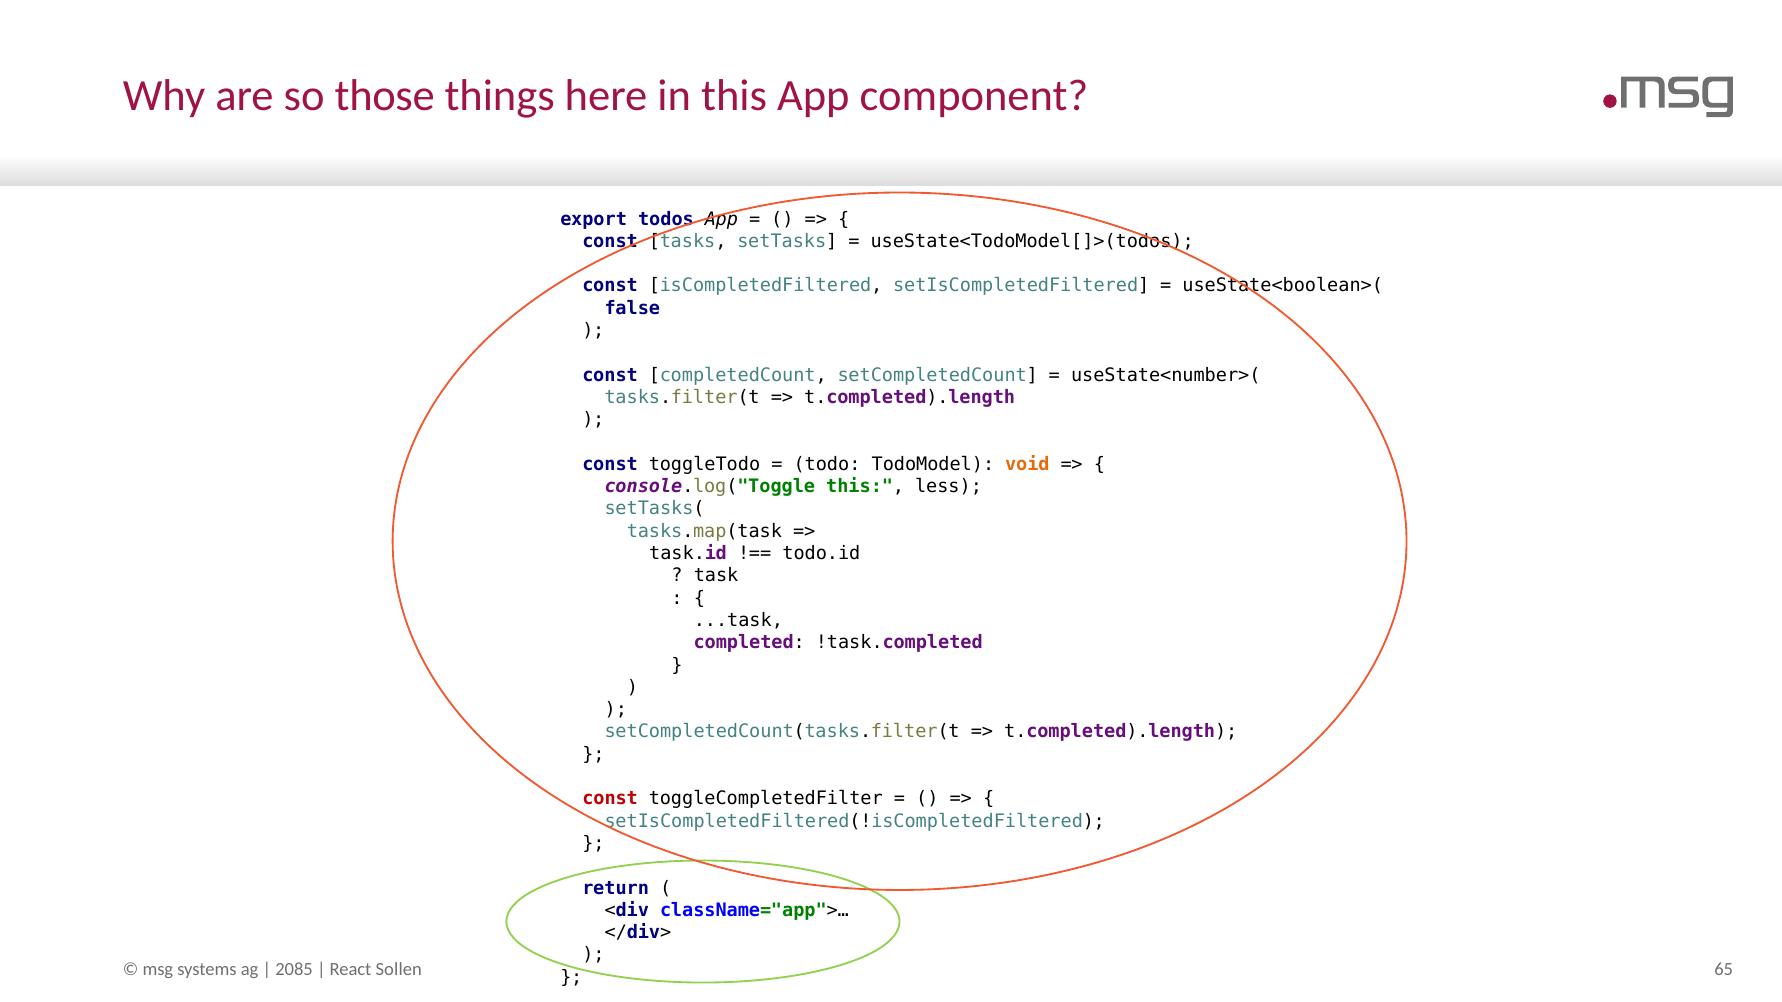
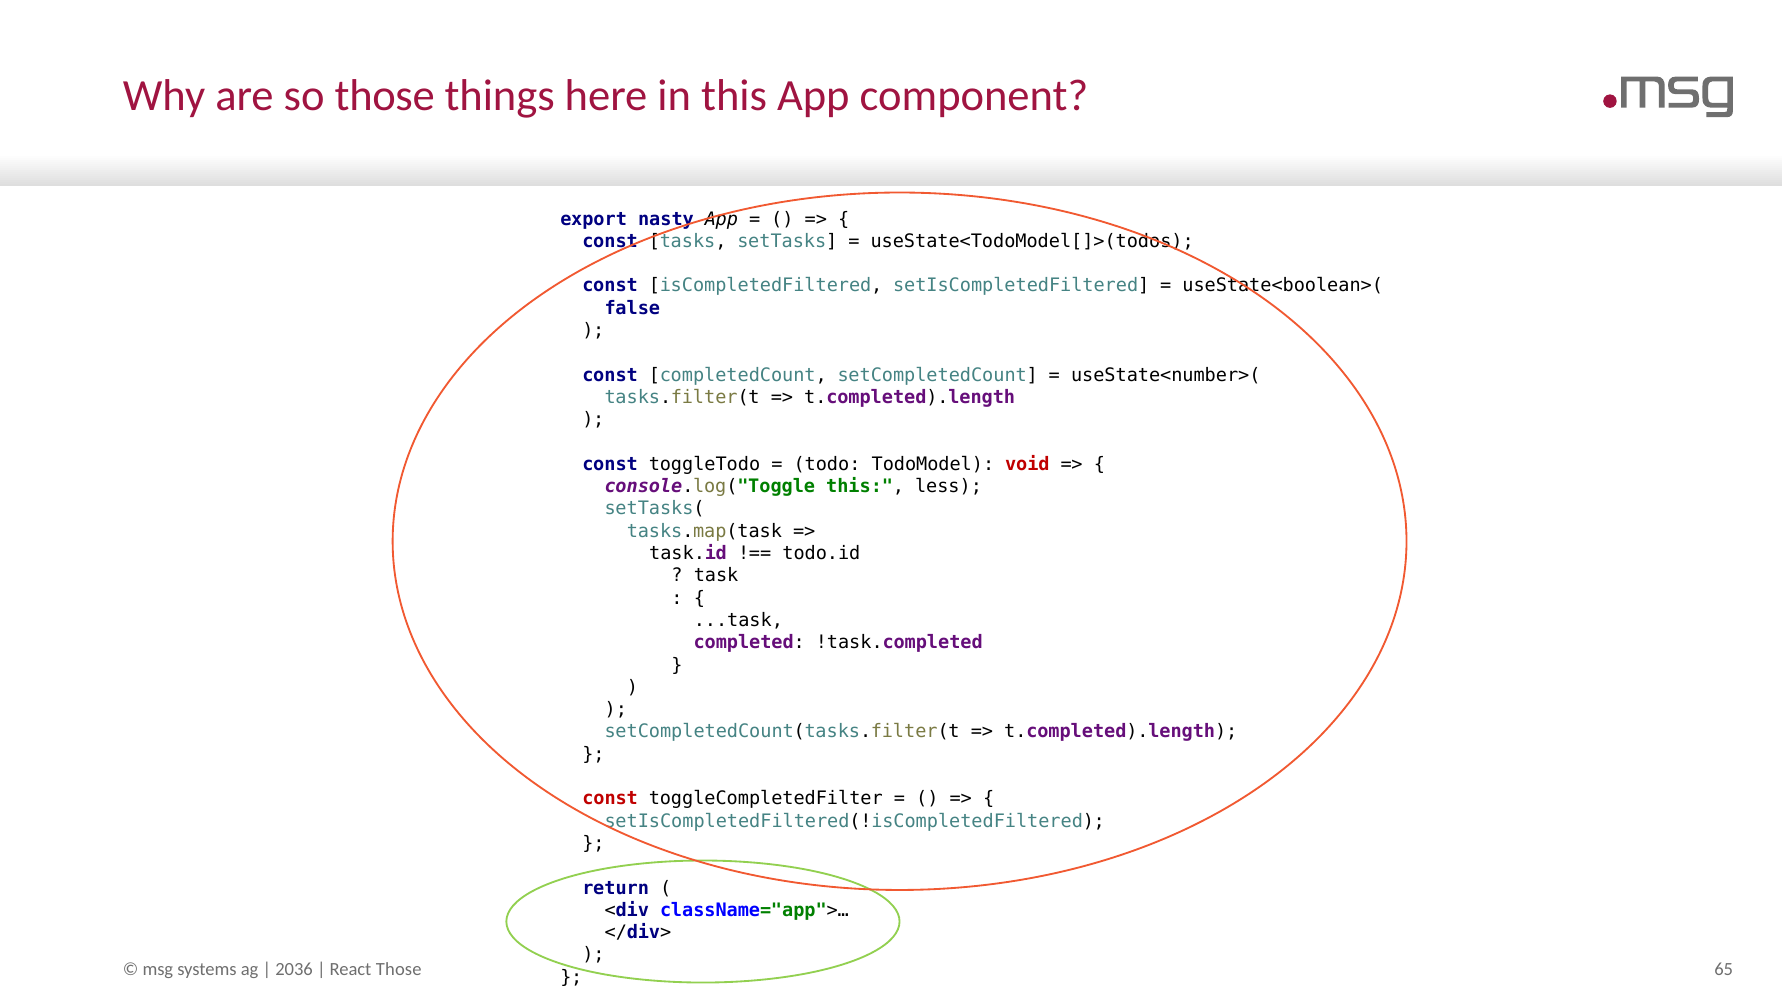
todos: todos -> nasty
void colour: orange -> red
2085: 2085 -> 2036
React Sollen: Sollen -> Those
